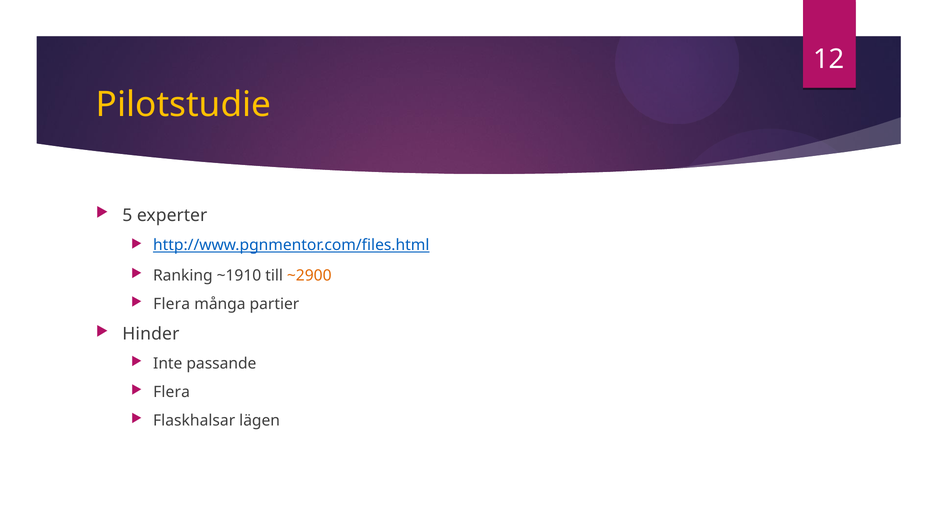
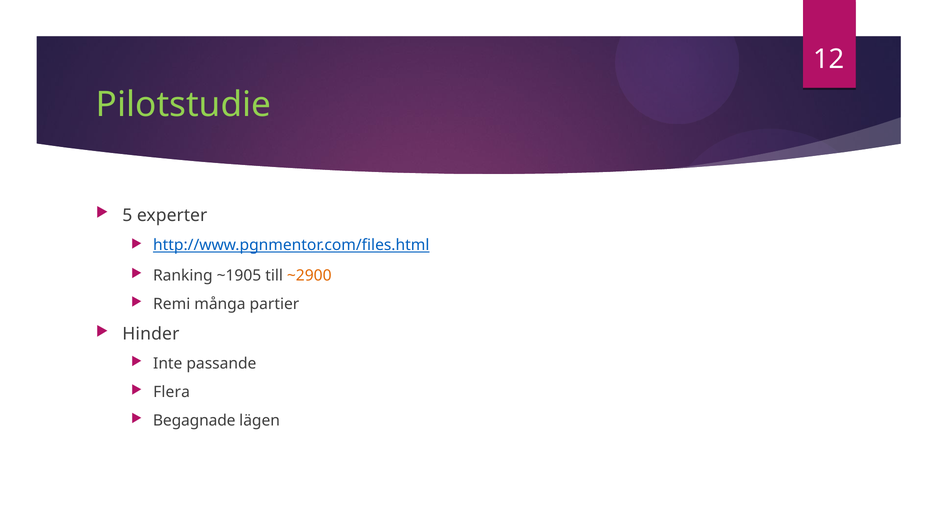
Pilotstudie colour: yellow -> light green
~1910: ~1910 -> ~1905
Flera at (172, 305): Flera -> Remi
Flaskhalsar: Flaskhalsar -> Begagnade
